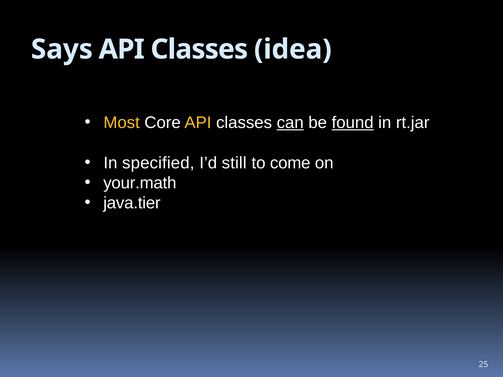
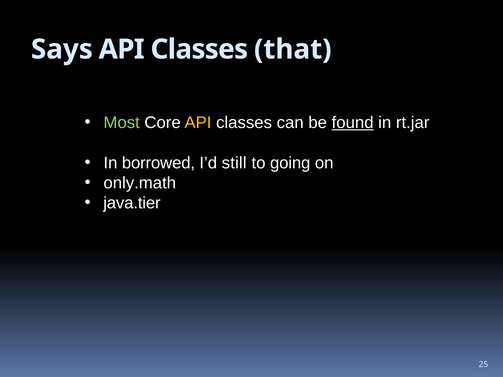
idea: idea -> that
Most colour: yellow -> light green
can underline: present -> none
specified: specified -> borrowed
come: come -> going
your.math: your.math -> only.math
